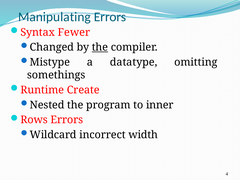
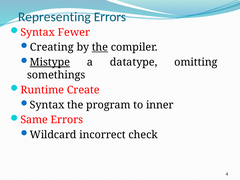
Manipulating: Manipulating -> Representing
Changed: Changed -> Creating
Mistype underline: none -> present
Nested at (47, 105): Nested -> Syntax
Rows: Rows -> Same
width: width -> check
